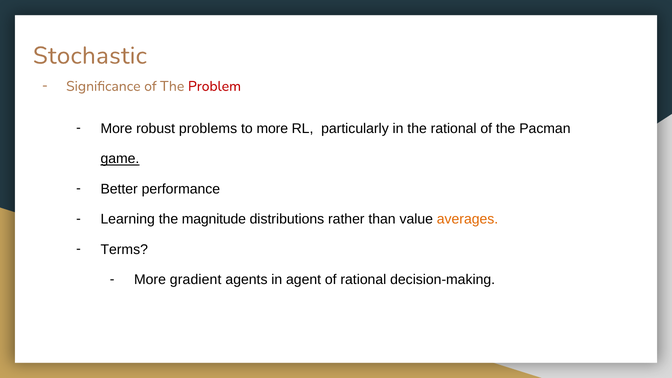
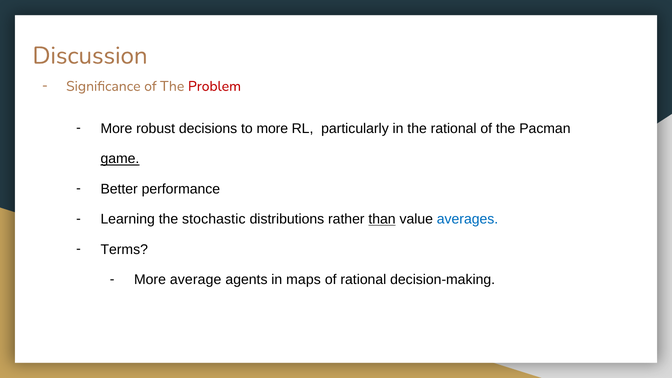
Stochastic: Stochastic -> Discussion
problems: problems -> decisions
magnitude: magnitude -> stochastic
than underline: none -> present
averages colour: orange -> blue
gradient: gradient -> average
agent: agent -> maps
